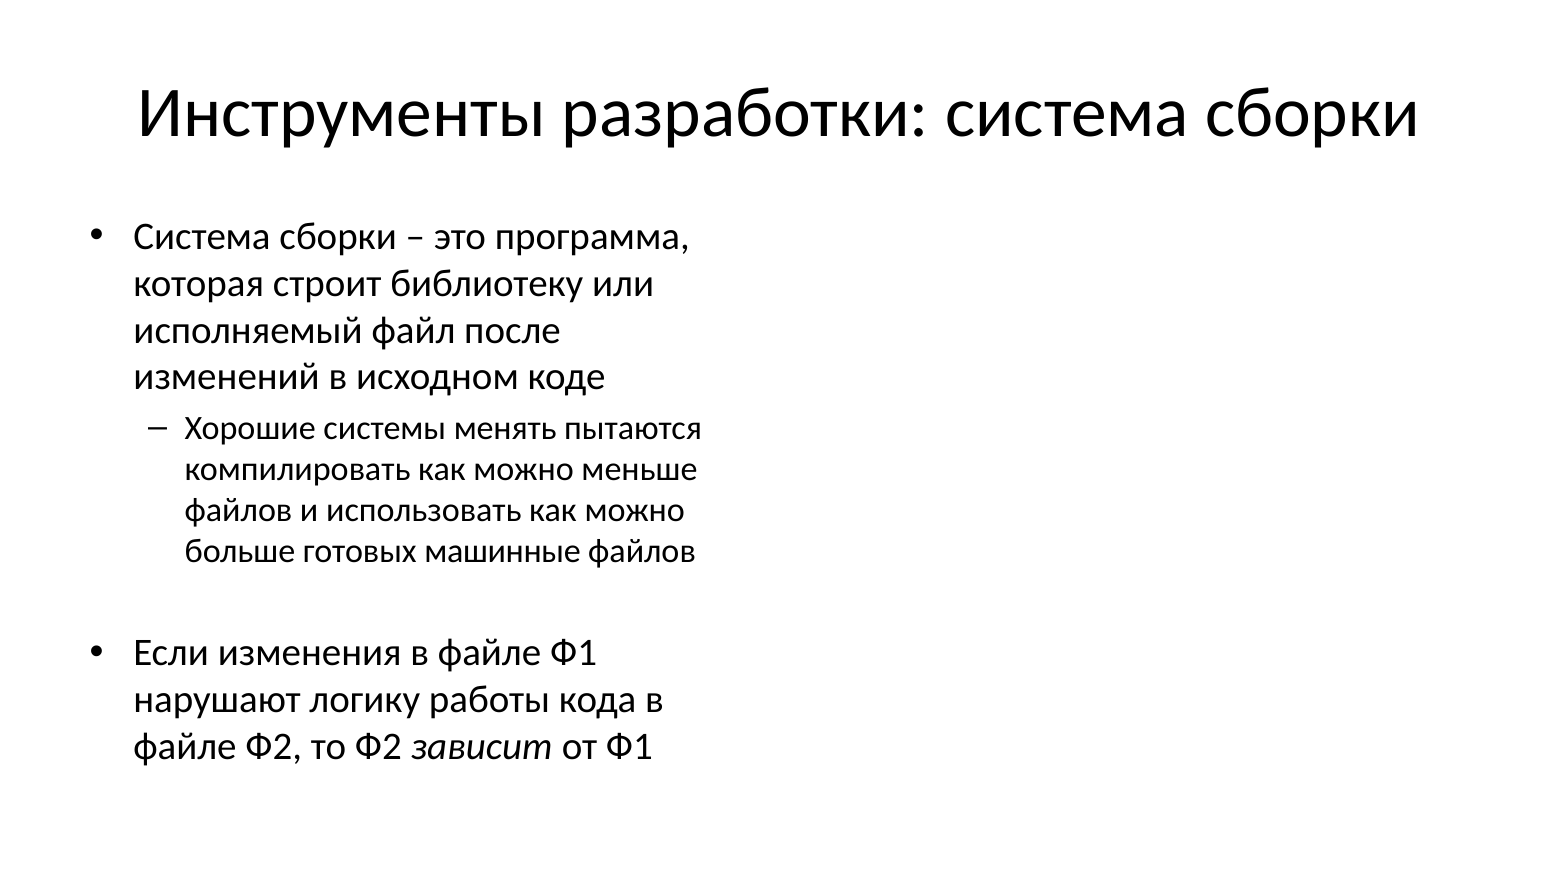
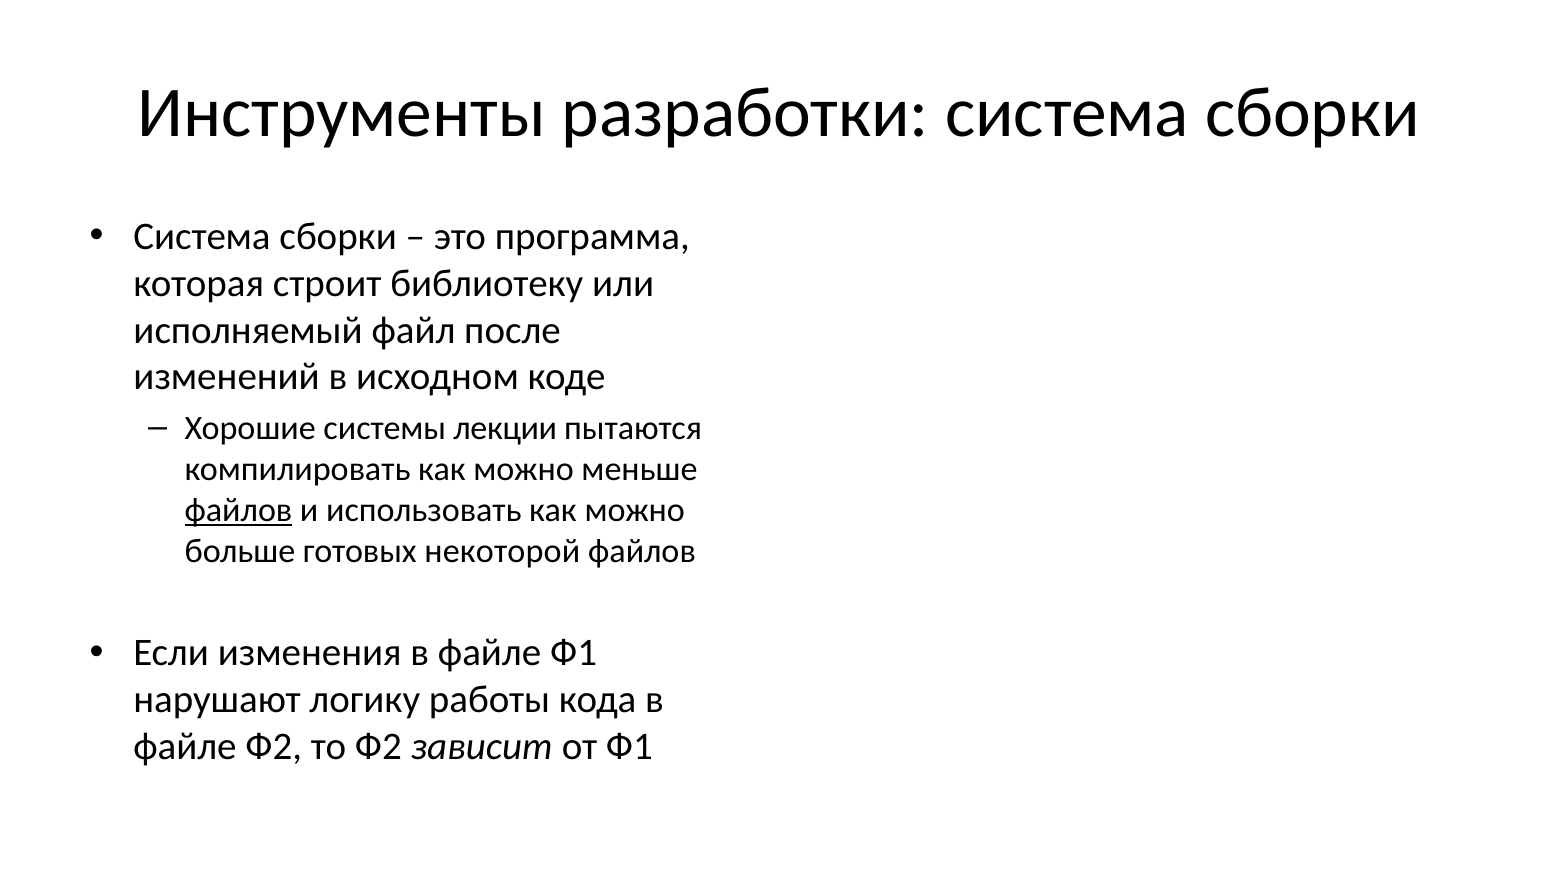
менять: менять -> лекции
файлов at (238, 510) underline: none -> present
машинные: машинные -> некоторой
